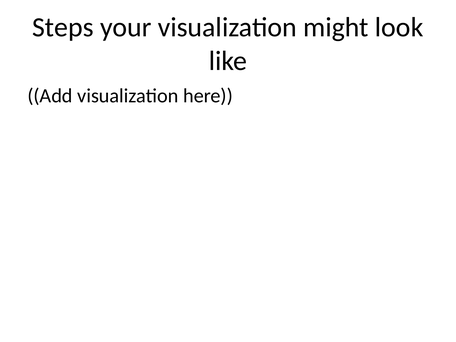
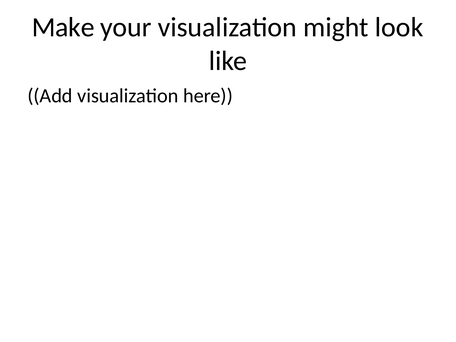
Steps: Steps -> Make
